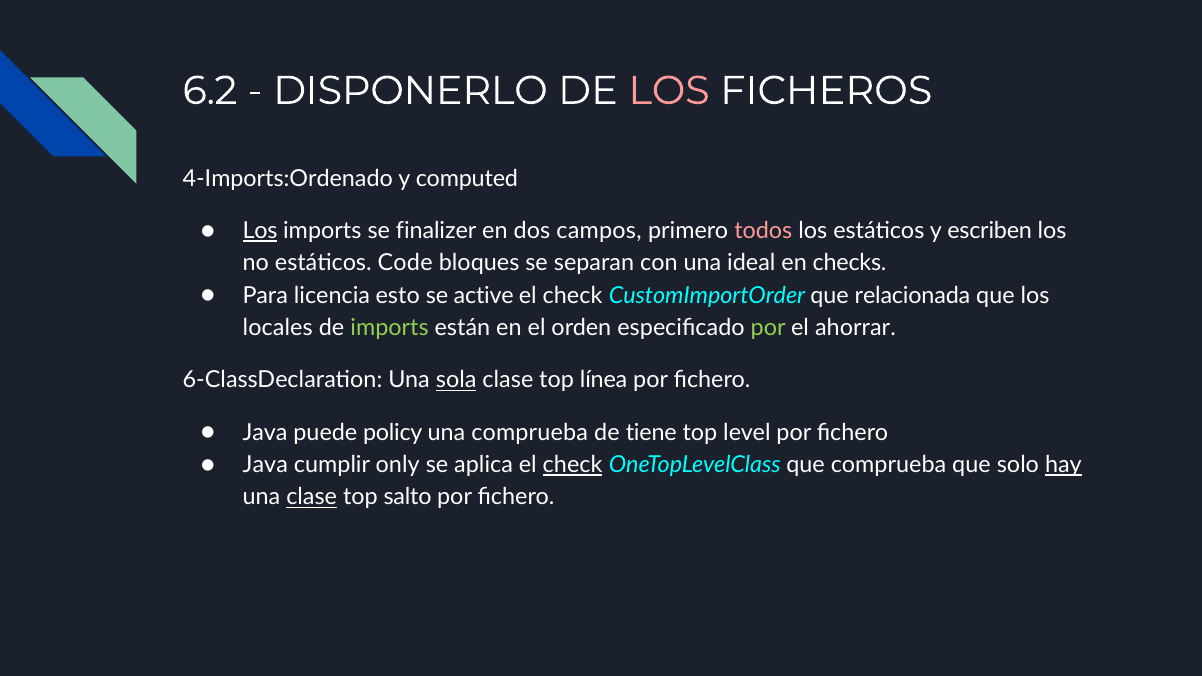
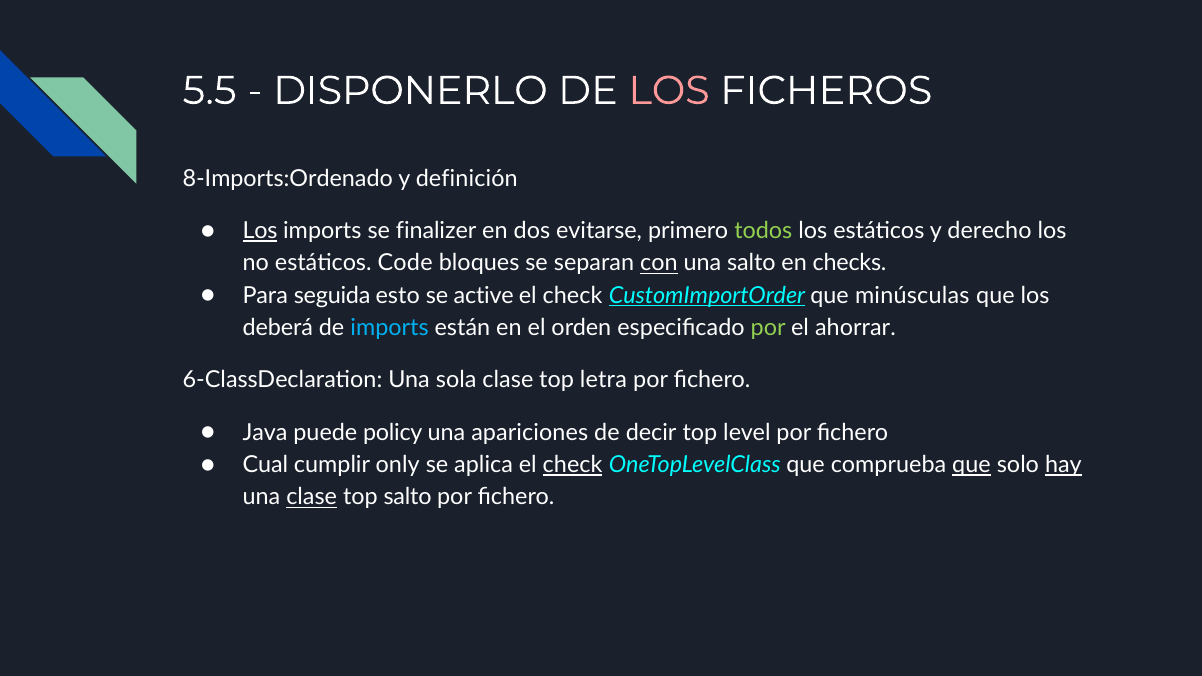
6.2: 6.2 -> 5.5
4-Imports:Ordenado: 4-Imports:Ordenado -> 8-Imports:Ordenado
computed: computed -> definición
campos: campos -> evitarse
todos colour: pink -> light green
escriben: escriben -> derecho
con underline: none -> present
una ideal: ideal -> salto
licencia: licencia -> seguida
CustomImportOrder underline: none -> present
relacionada: relacionada -> minúsculas
locales: locales -> deberá
imports at (390, 328) colour: light green -> light blue
sola underline: present -> none
línea: línea -> letra
una comprueba: comprueba -> apariciones
tiene: tiene -> decir
Java at (265, 465): Java -> Cual
que at (971, 465) underline: none -> present
